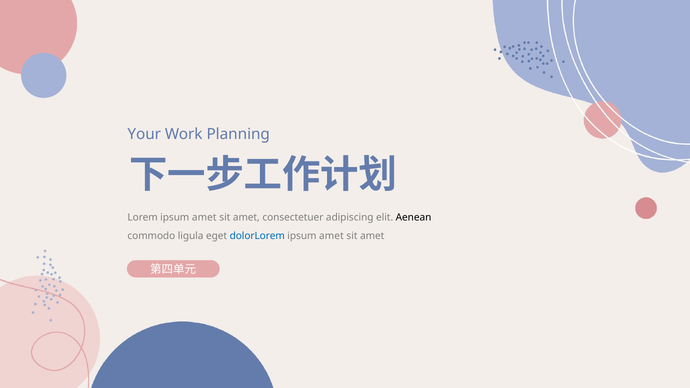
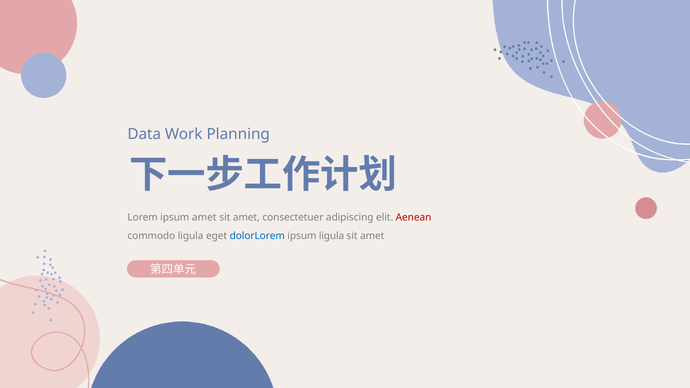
Your: Your -> Data
Aenean colour: black -> red
amet at (331, 236): amet -> ligula
